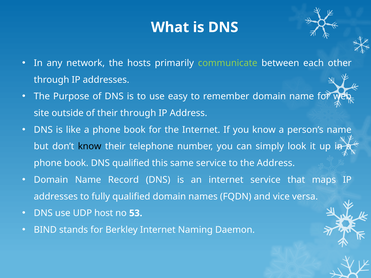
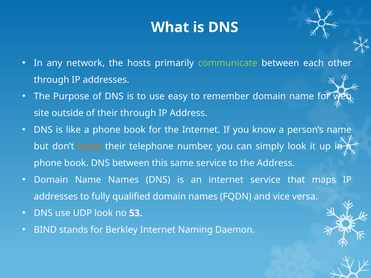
know at (90, 147) colour: black -> orange
DNS qualified: qualified -> between
Name Record: Record -> Names
UDP host: host -> look
